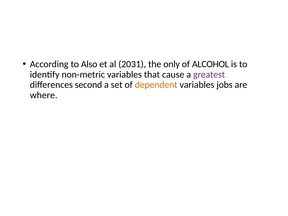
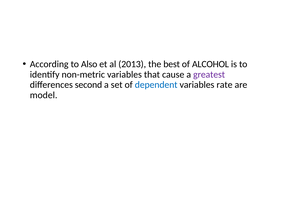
2031: 2031 -> 2013
only: only -> best
dependent colour: orange -> blue
jobs: jobs -> rate
where: where -> model
